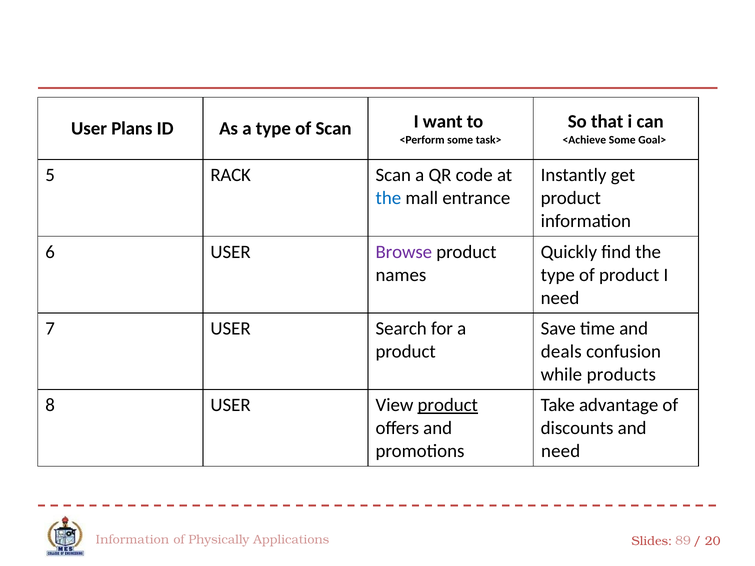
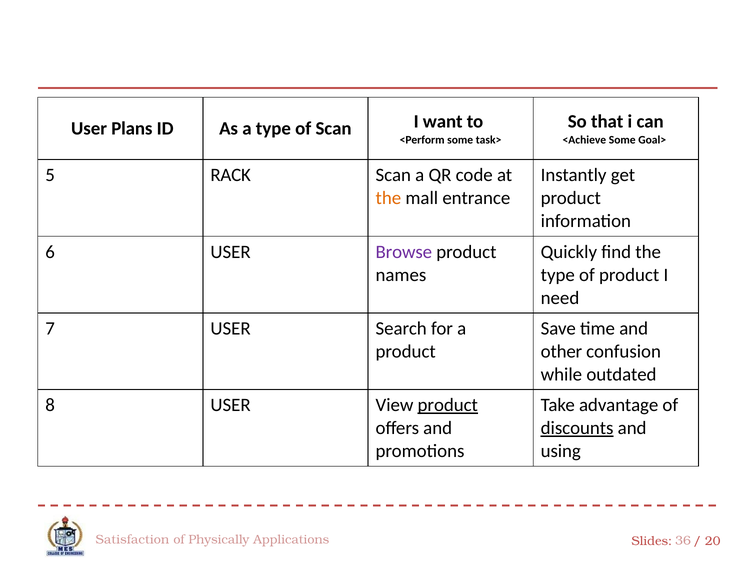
the at (388, 198) colour: blue -> orange
deals: deals -> other
products: products -> outdated
discounts underline: none -> present
need at (561, 451): need -> using
Information at (132, 540): Information -> Satisfaction
89: 89 -> 36
